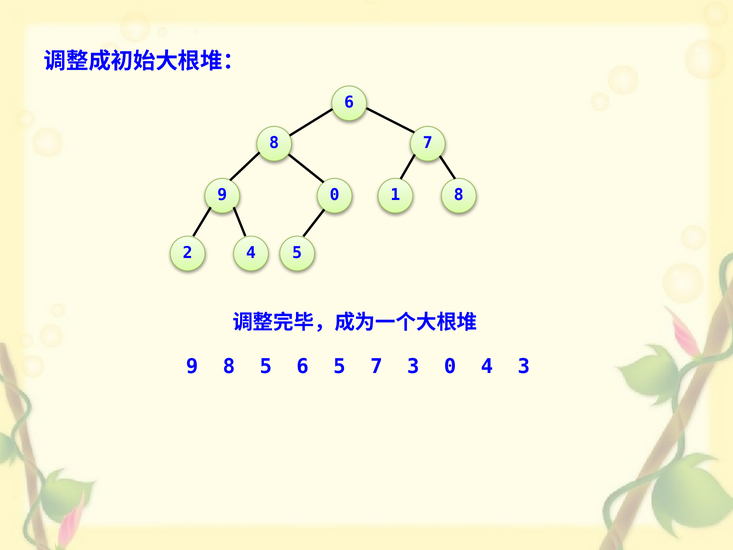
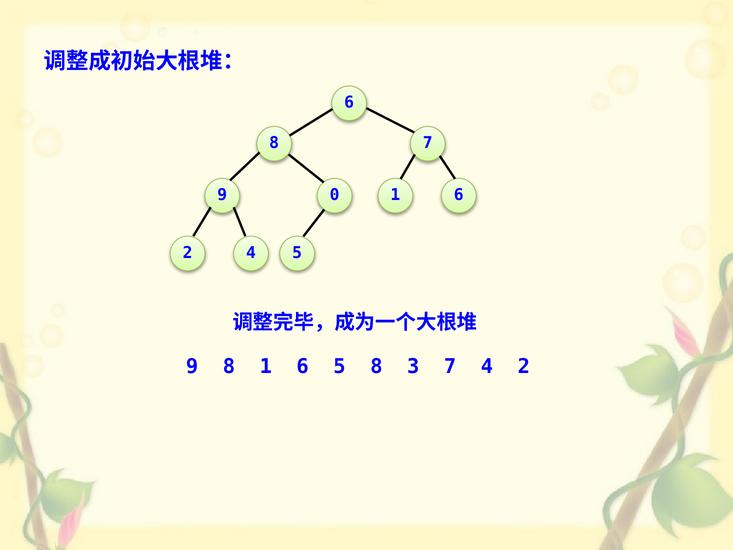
0 1 8: 8 -> 6
8 5: 5 -> 1
5 7: 7 -> 8
3 0: 0 -> 7
4 3: 3 -> 2
